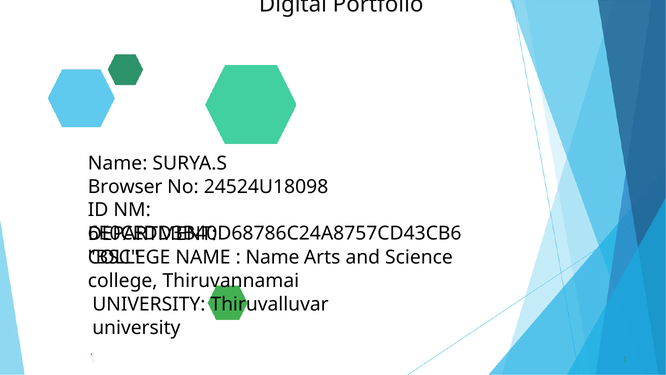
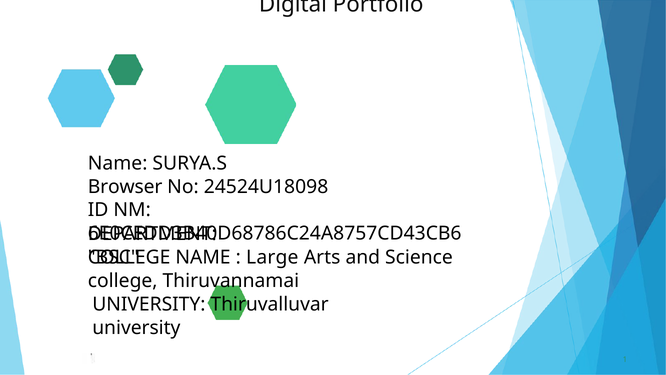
Name at (272, 257): Name -> Large
